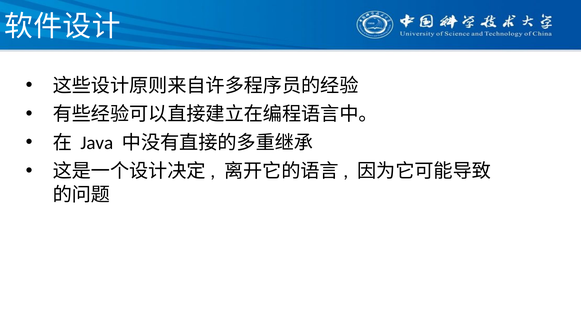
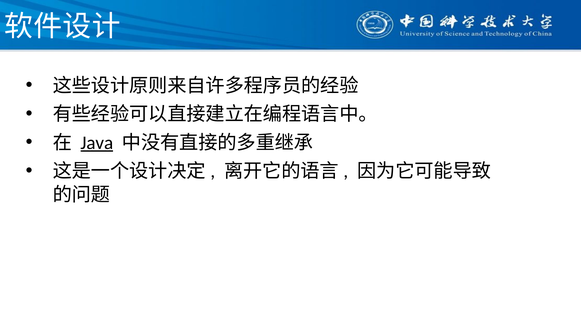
Java underline: none -> present
